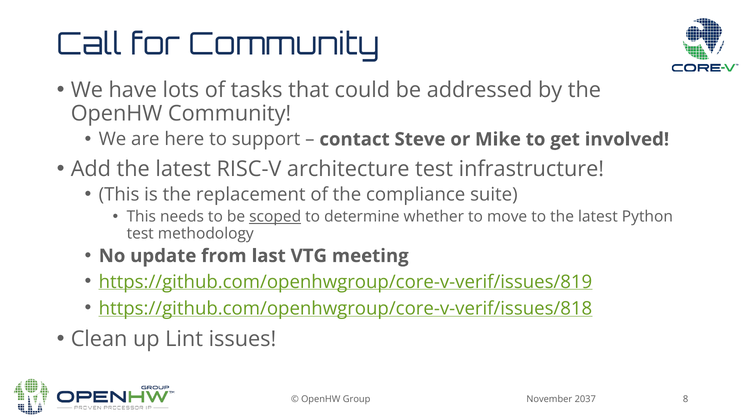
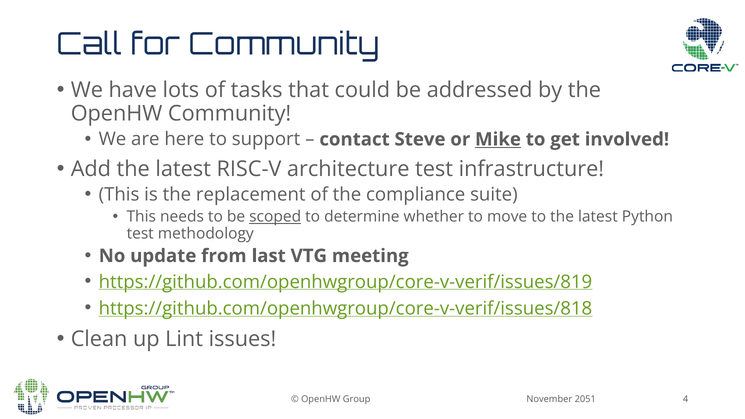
Mike underline: none -> present
8: 8 -> 4
2037: 2037 -> 2051
